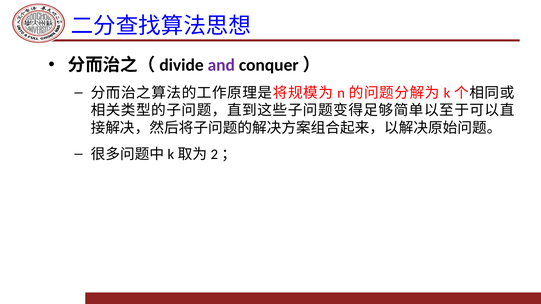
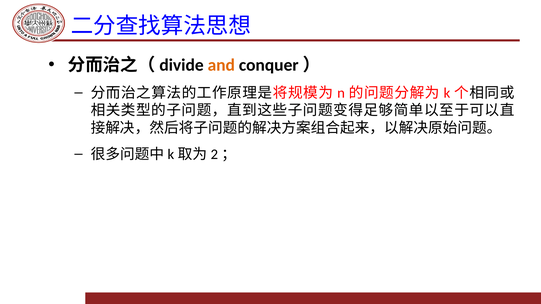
and colour: purple -> orange
